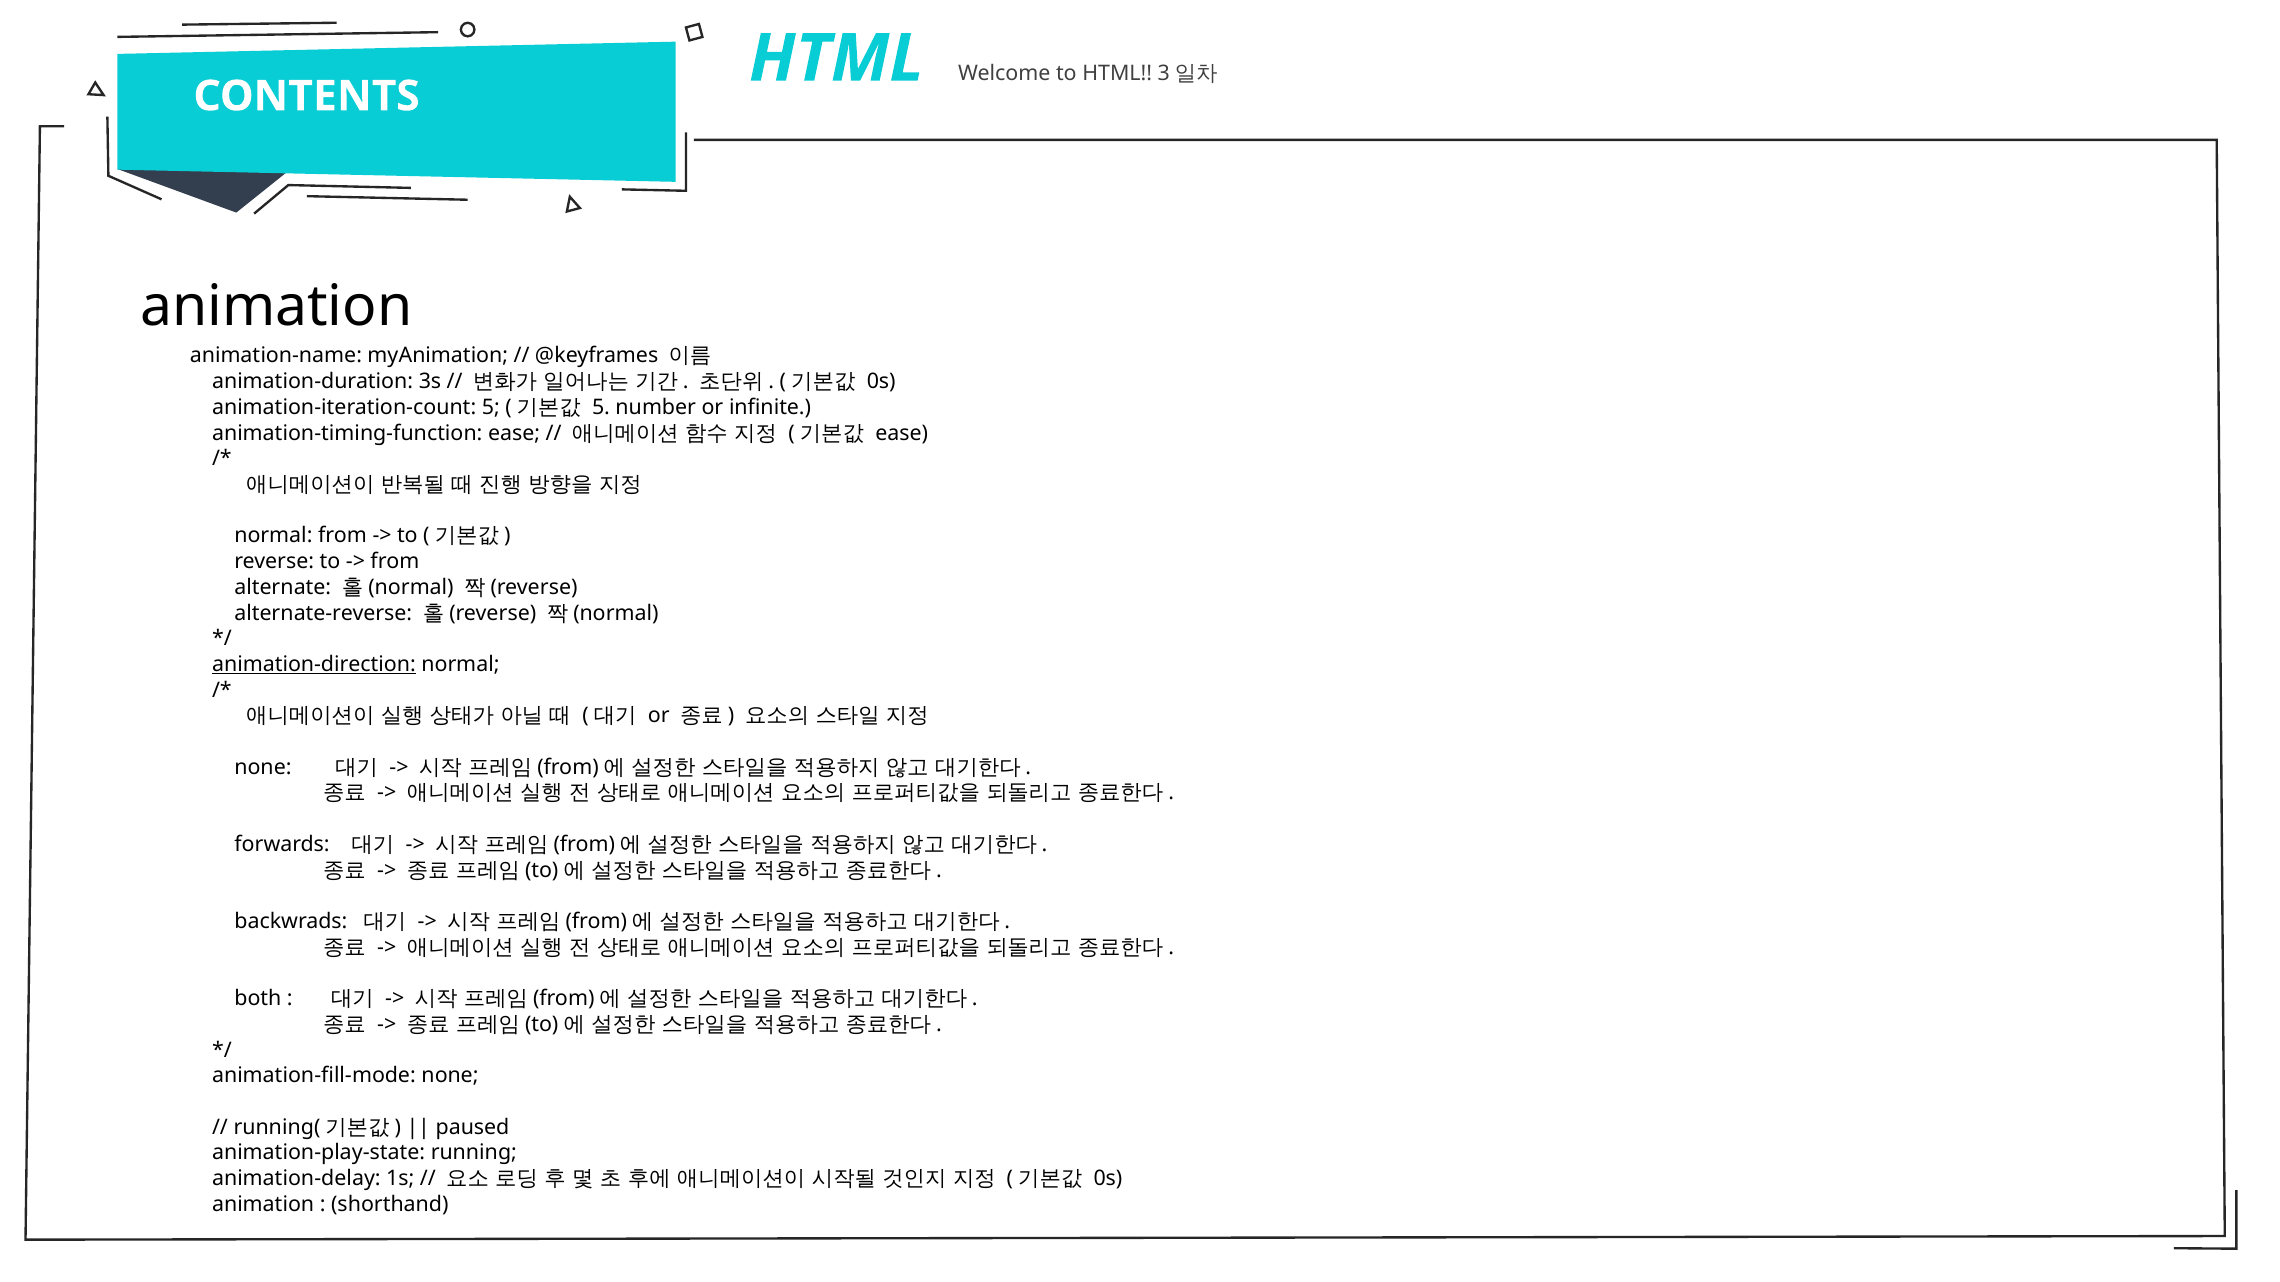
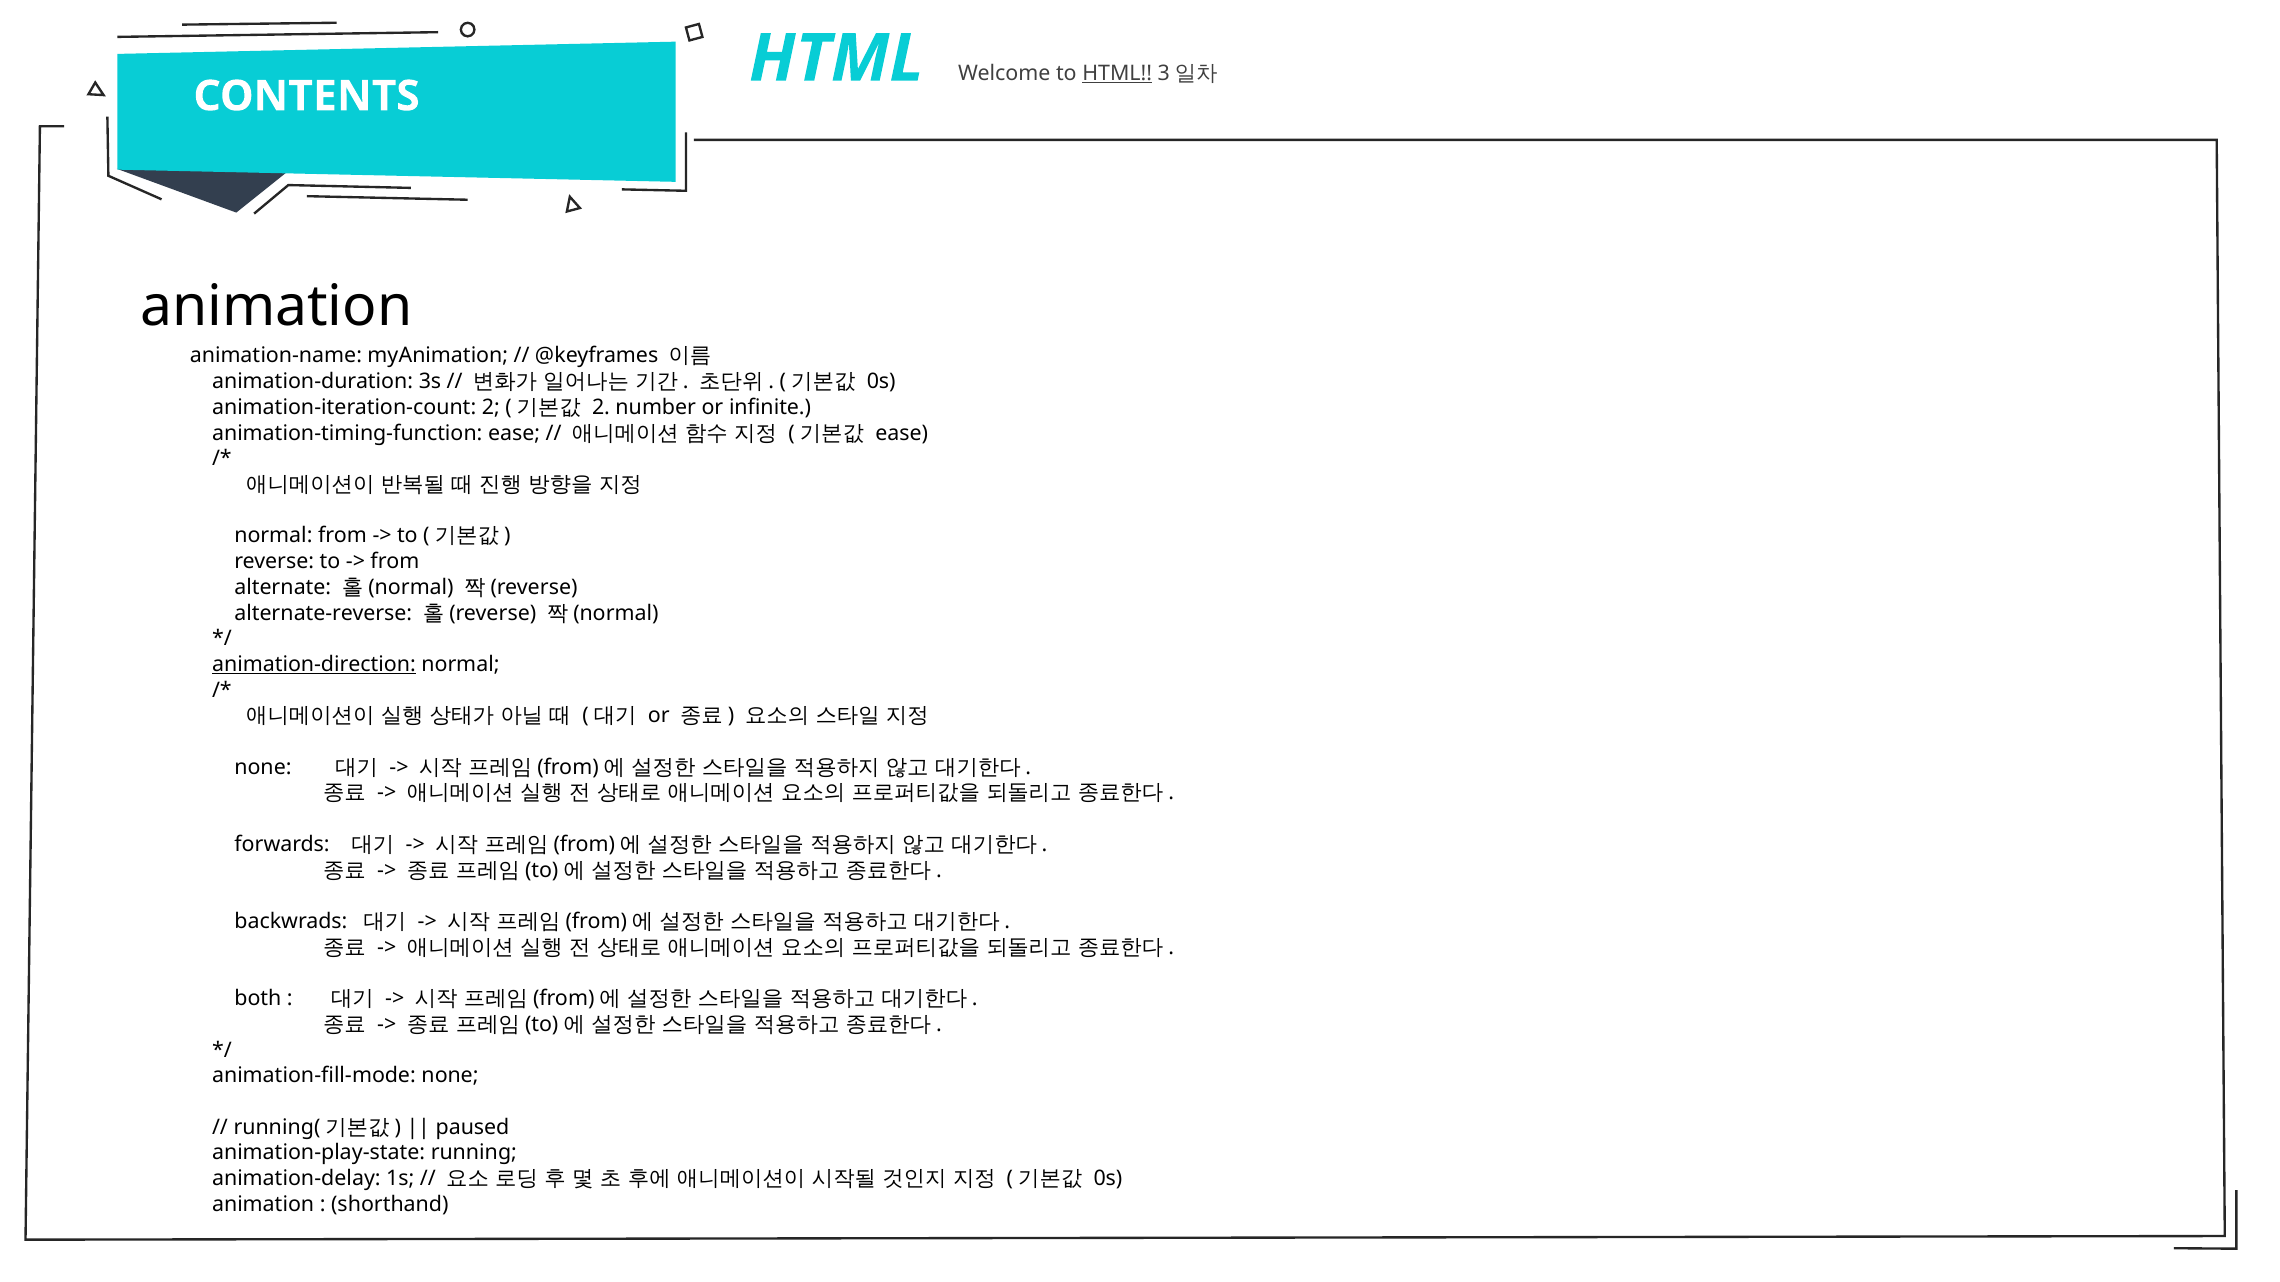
HTML at (1117, 74) underline: none -> present
animation-iteration-count 5: 5 -> 2
5 at (601, 407): 5 -> 2
